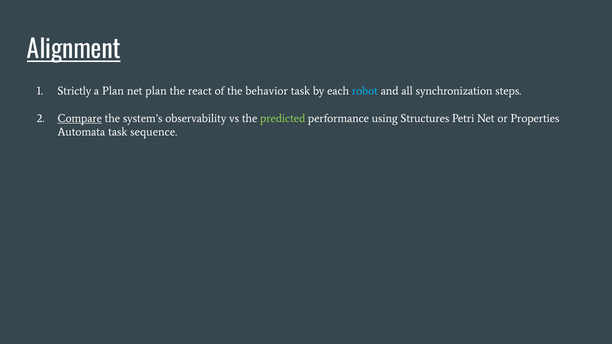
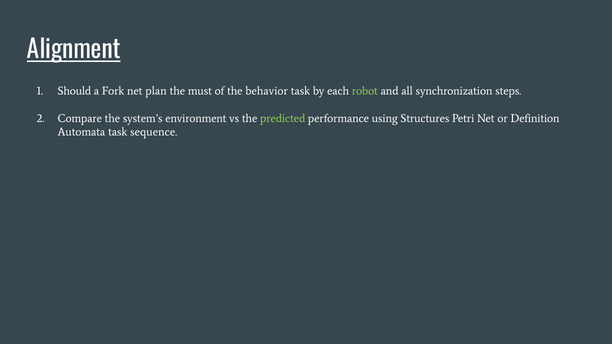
Strictly: Strictly -> Should
a Plan: Plan -> Fork
react: react -> must
robot colour: light blue -> light green
Compare underline: present -> none
observability: observability -> environment
Properties: Properties -> Definition
